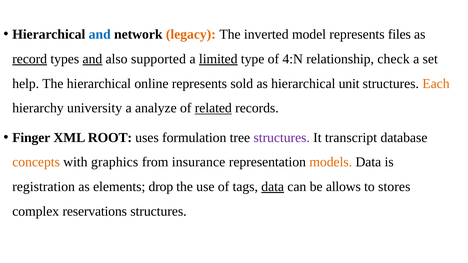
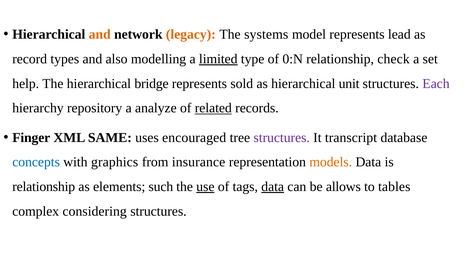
and at (100, 35) colour: blue -> orange
inverted: inverted -> systems
files: files -> lead
record underline: present -> none
and at (92, 59) underline: present -> none
supported: supported -> modelling
4:N: 4:N -> 0:N
online: online -> bridge
Each colour: orange -> purple
university: university -> repository
ROOT: ROOT -> SAME
formulation: formulation -> encouraged
concepts colour: orange -> blue
registration at (44, 187): registration -> relationship
drop: drop -> such
use underline: none -> present
stores: stores -> tables
reservations: reservations -> considering
